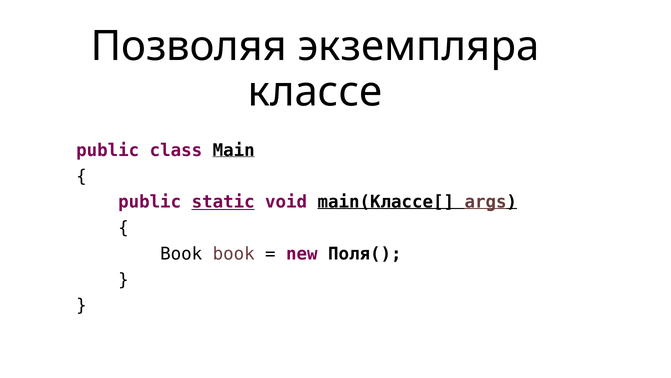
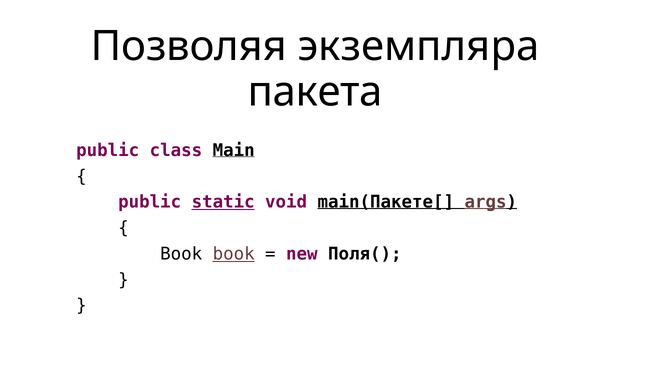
классе: классе -> пакета
main(Классе[: main(Классе[ -> main(Пакете[
book at (234, 254) underline: none -> present
